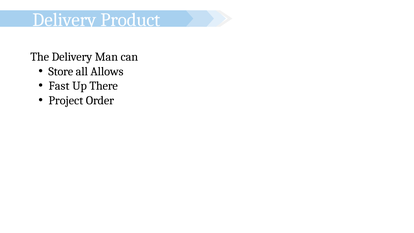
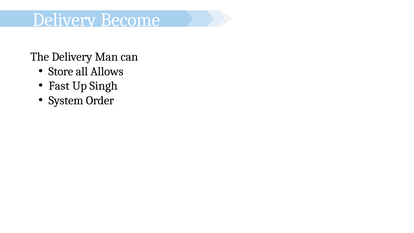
Product: Product -> Become
There: There -> Singh
Project: Project -> System
